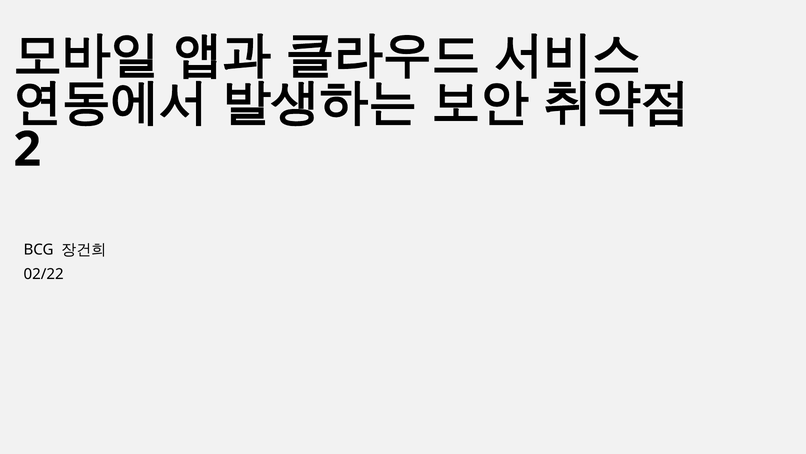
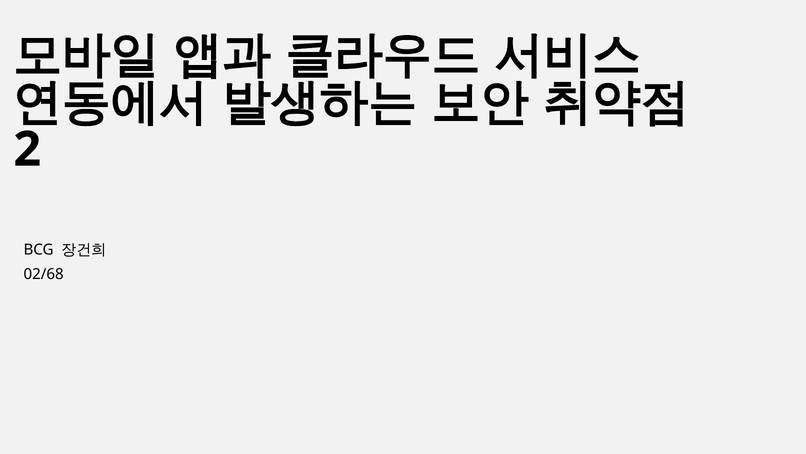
02/22: 02/22 -> 02/68
